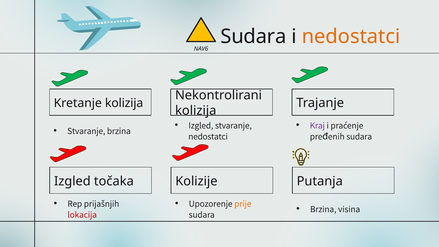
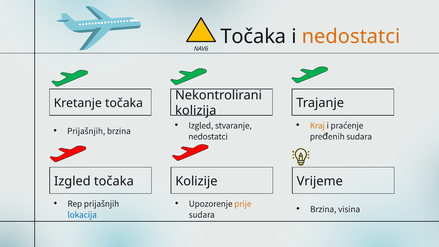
Sudara at (253, 37): Sudara -> Točaka
Kretanje kolizija: kolizija -> točaka
Kraj colour: purple -> orange
Stvaranje at (86, 131): Stvaranje -> Prijašnjih
Putanja: Putanja -> Vrijeme
lokacija colour: red -> blue
